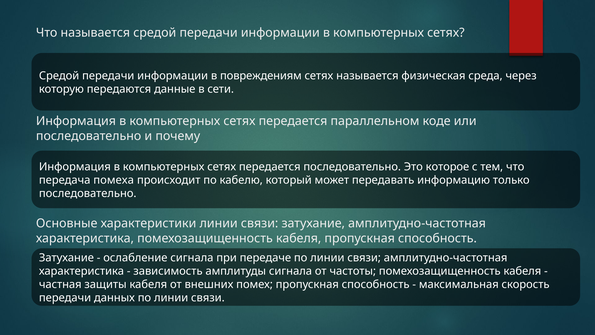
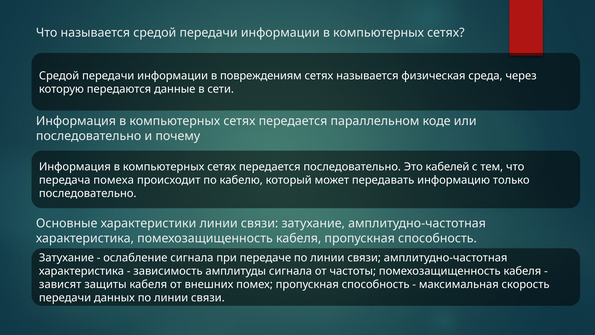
которое: которое -> кабелей
частная: частная -> зависят
